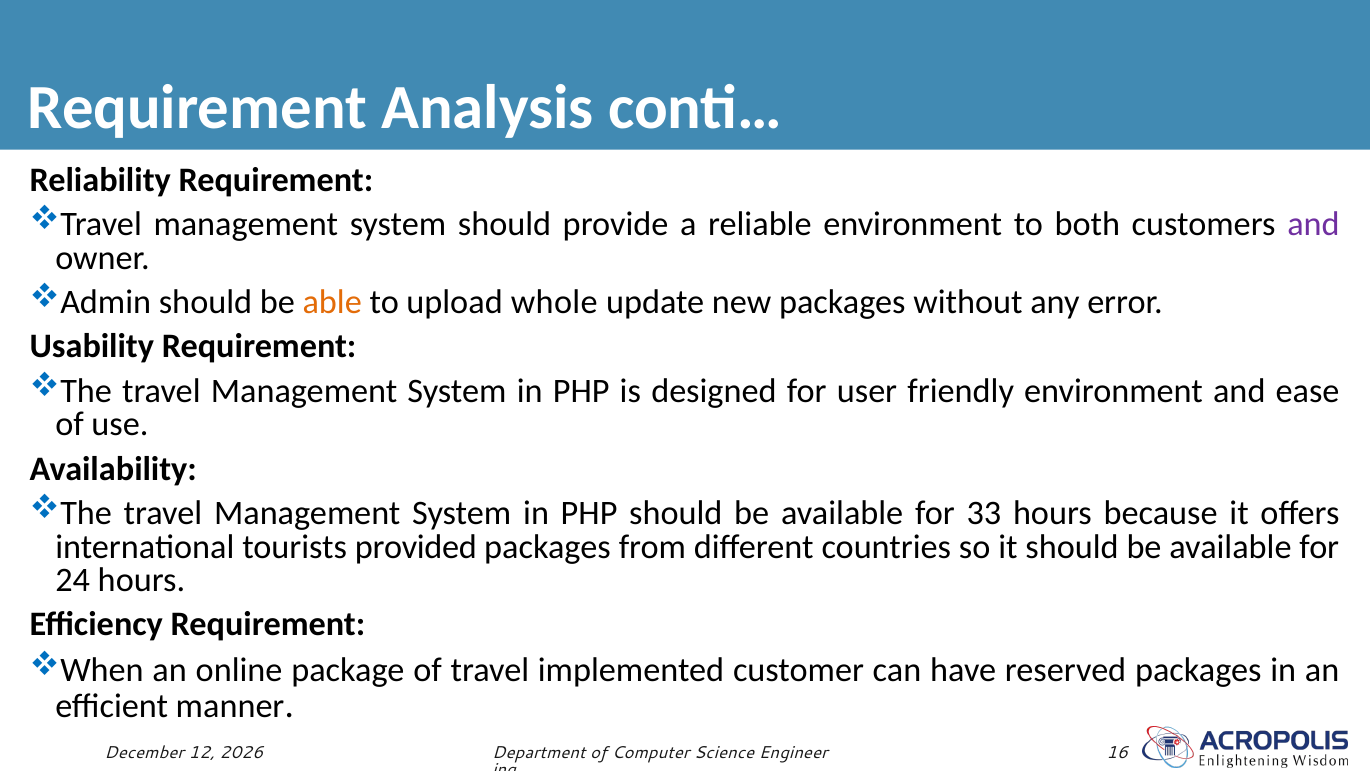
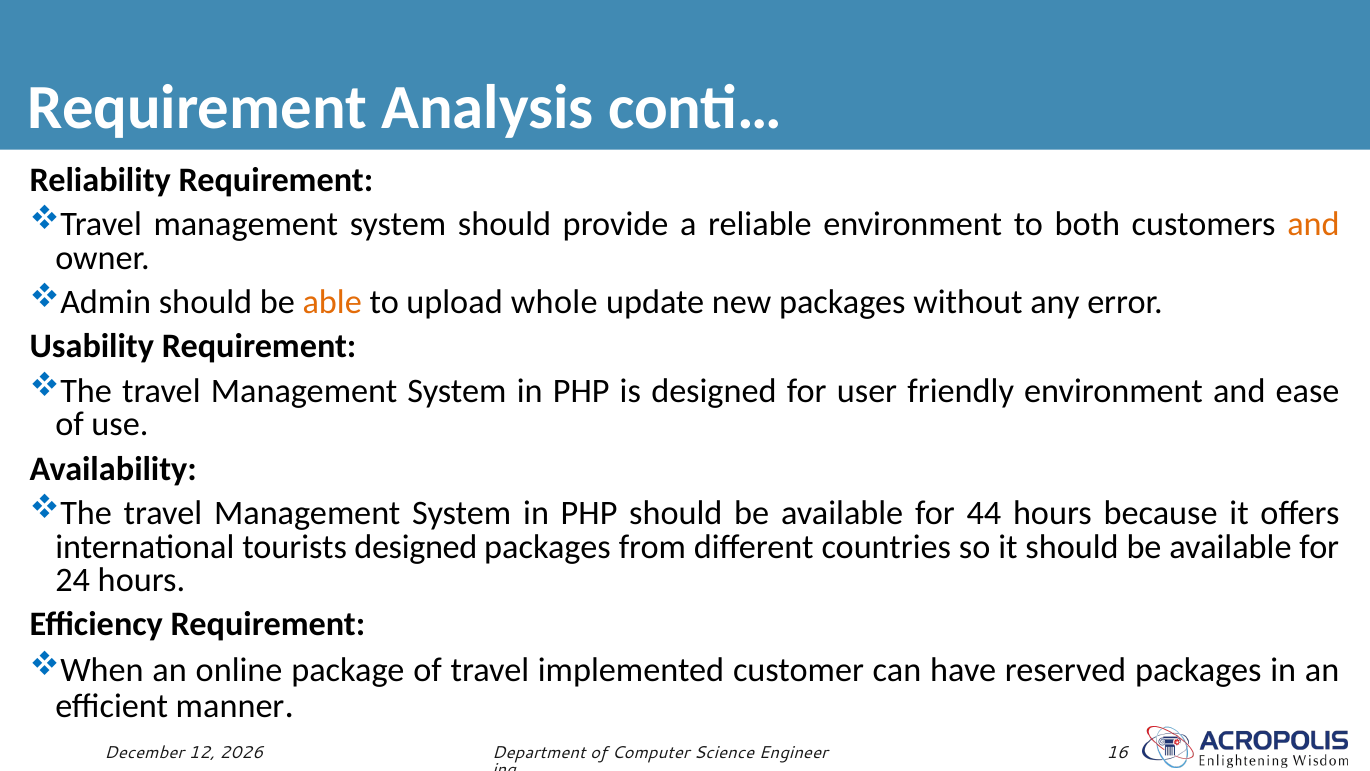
and at (1313, 224) colour: purple -> orange
33: 33 -> 44
tourists provided: provided -> designed
